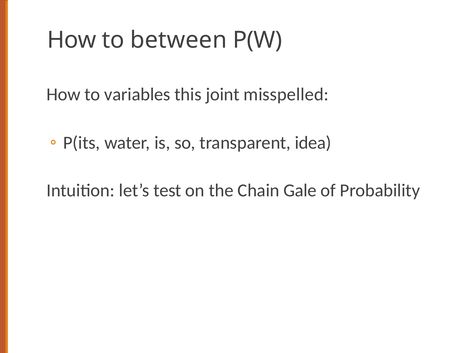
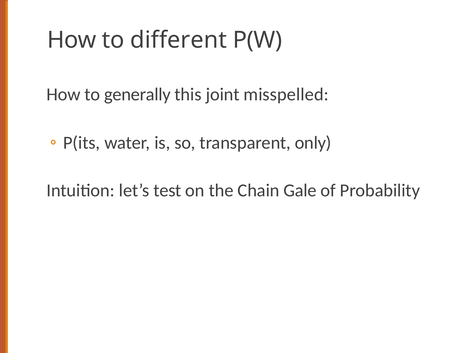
between: between -> different
variables: variables -> generally
idea: idea -> only
